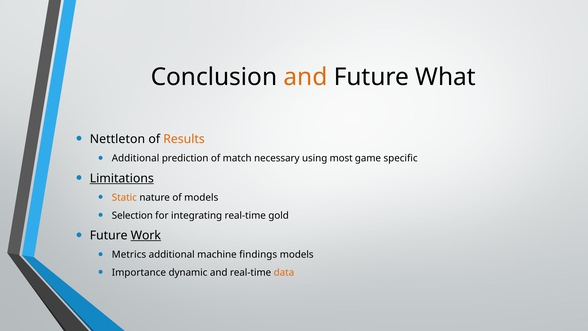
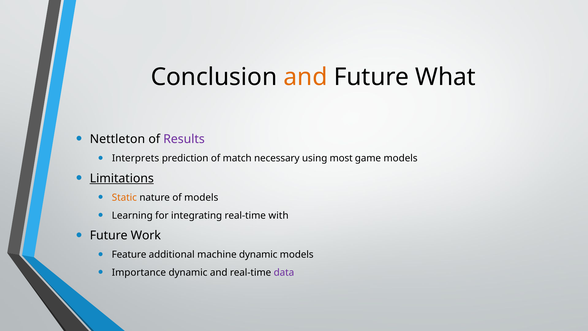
Results colour: orange -> purple
Additional at (136, 158): Additional -> Interprets
game specific: specific -> models
Selection: Selection -> Learning
gold: gold -> with
Work underline: present -> none
Metrics: Metrics -> Feature
machine findings: findings -> dynamic
data colour: orange -> purple
